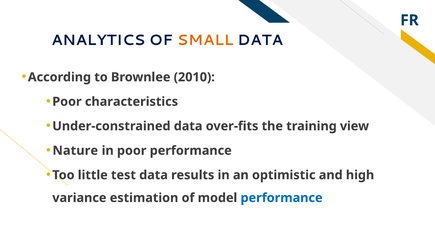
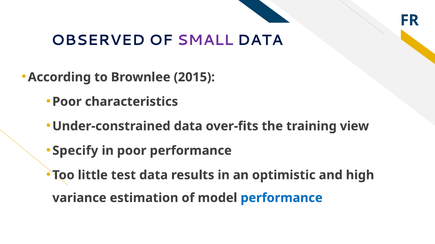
ANALYTICS: ANALYTICS -> OBSERVED
SMALL colour: orange -> purple
2010: 2010 -> 2015
Nature: Nature -> Specify
